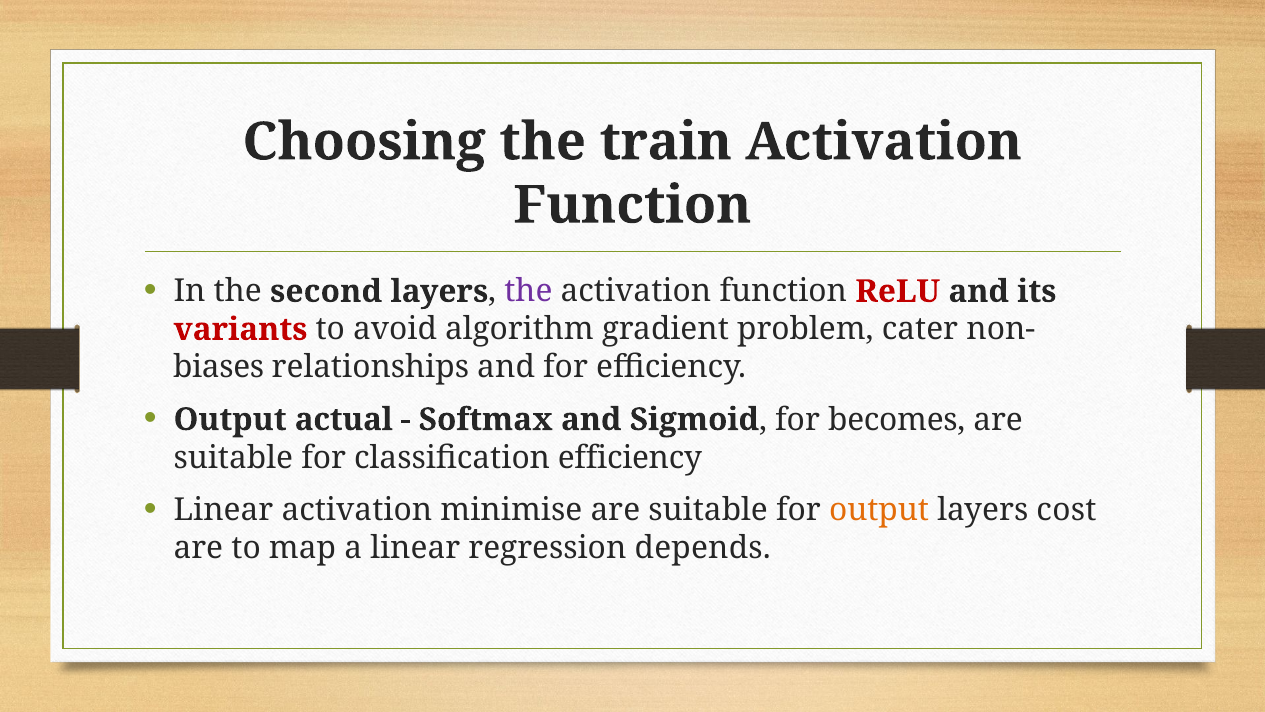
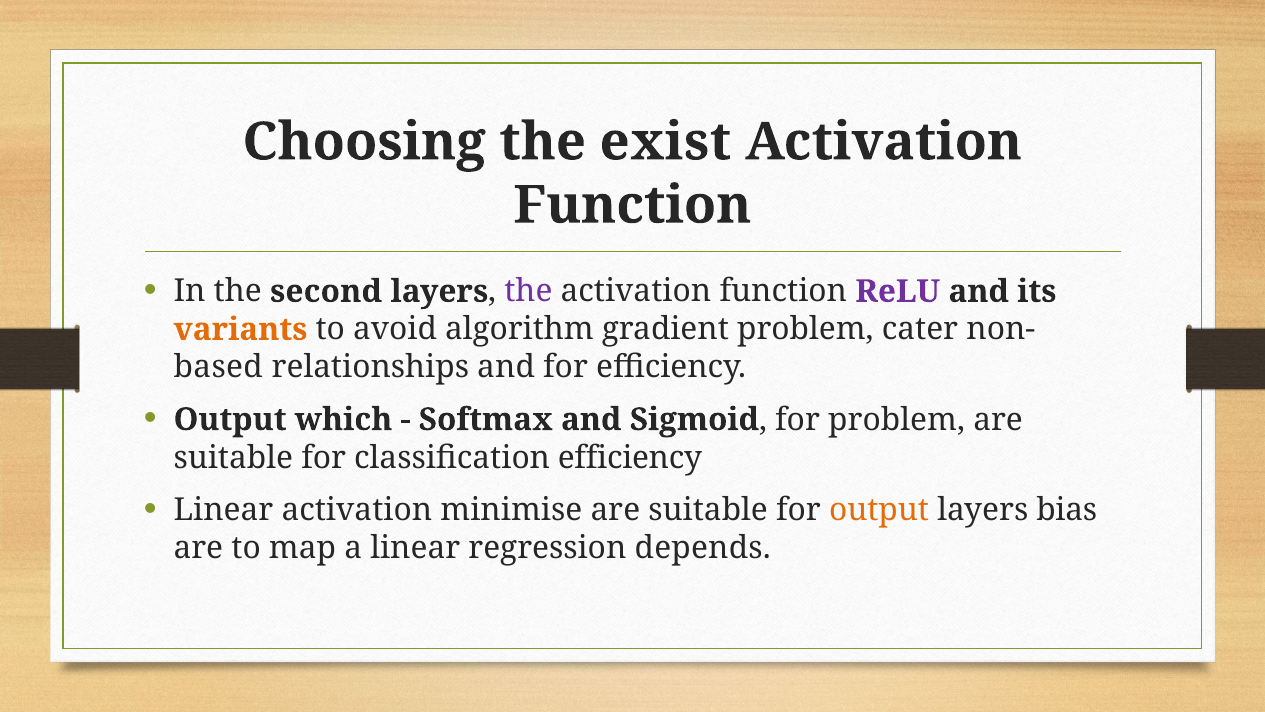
train: train -> exist
ReLU colour: red -> purple
variants colour: red -> orange
biases: biases -> based
actual: actual -> which
for becomes: becomes -> problem
cost: cost -> bias
